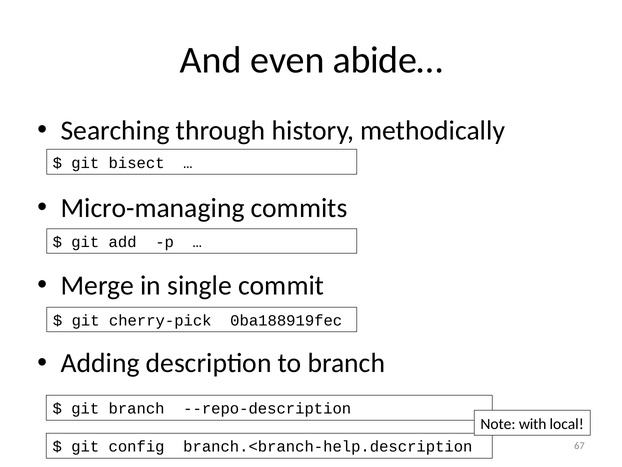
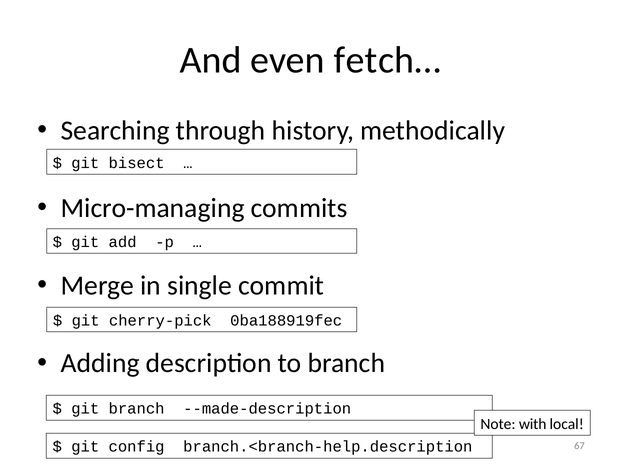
abide…: abide… -> fetch…
--repo-description: --repo-description -> --made-description
